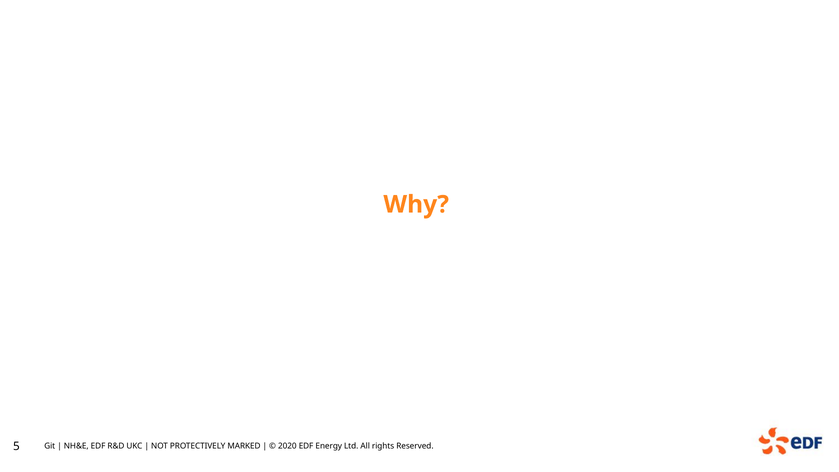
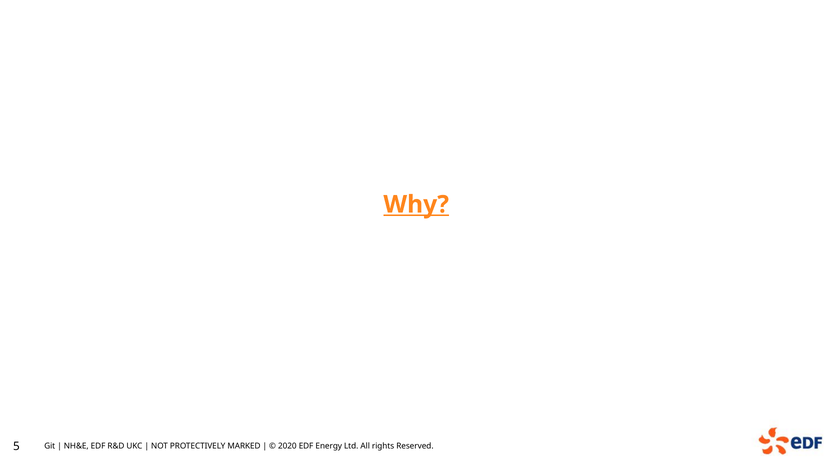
Why underline: none -> present
